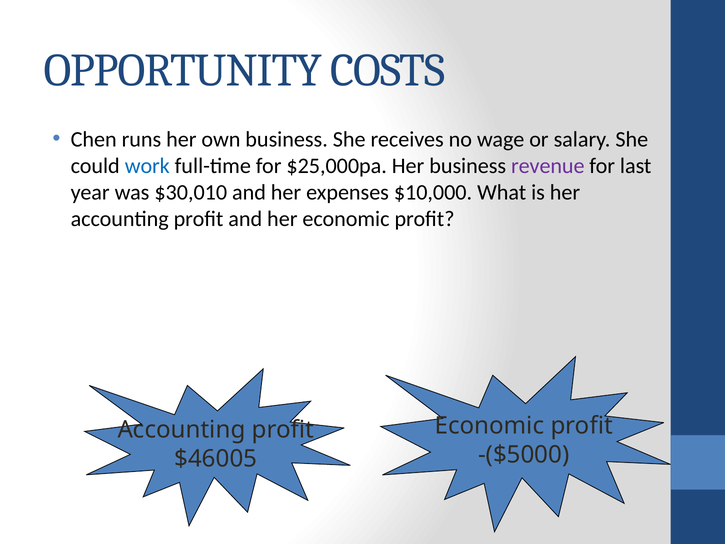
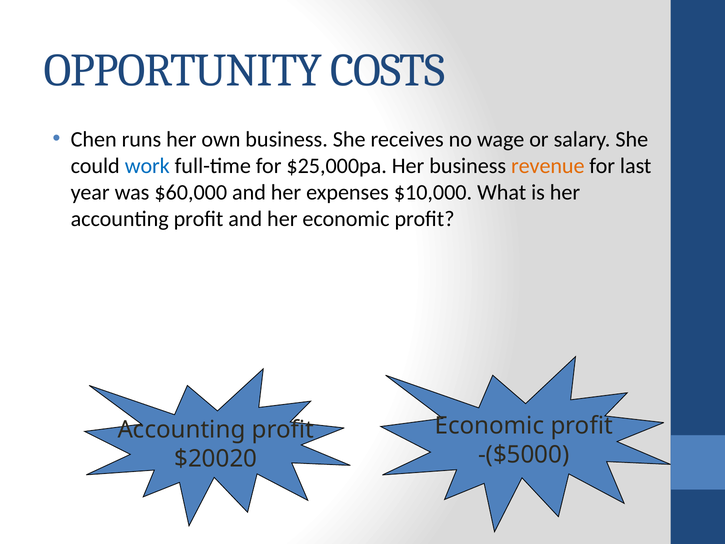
revenue colour: purple -> orange
$30,010: $30,010 -> $60,000
$46005: $46005 -> $20020
